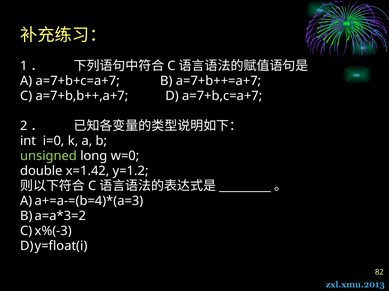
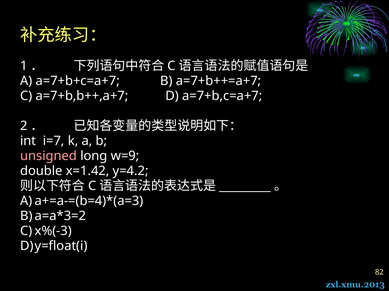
i=0: i=0 -> i=7
unsigned colour: light green -> pink
w=0: w=0 -> w=9
y=1.2: y=1.2 -> y=4.2
